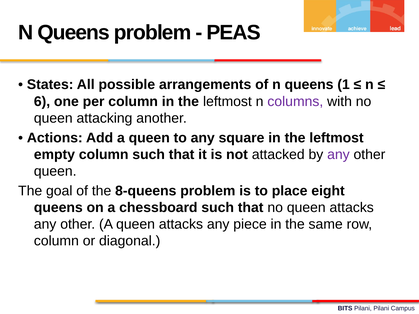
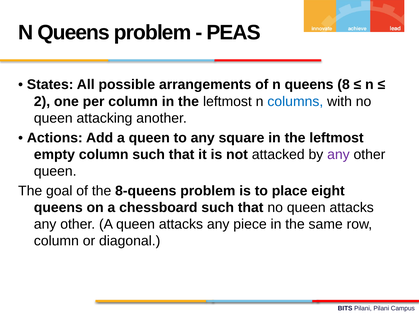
1: 1 -> 8
6: 6 -> 2
columns colour: purple -> blue
